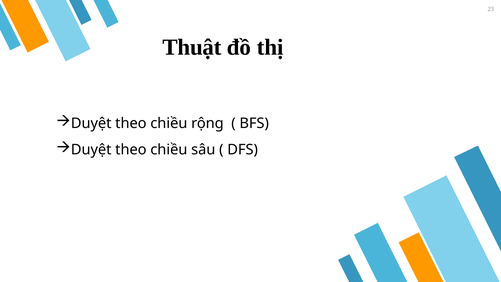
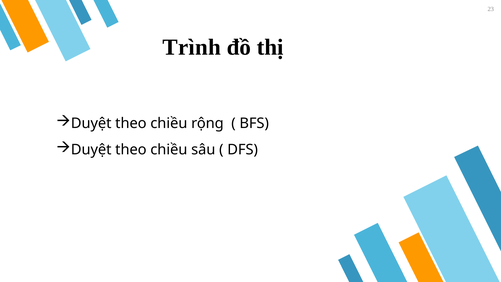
Thuật: Thuật -> Trình
